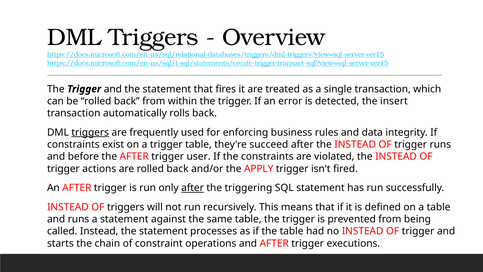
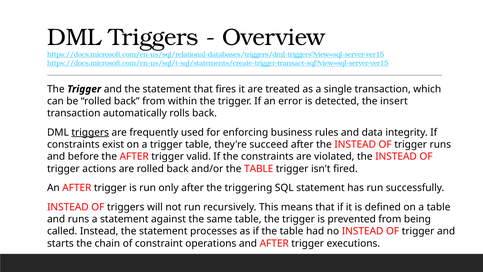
user: user -> valid
and/or the APPLY: APPLY -> TABLE
after at (193, 188) underline: present -> none
